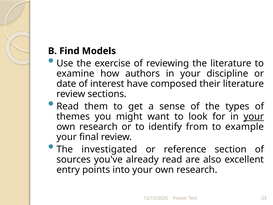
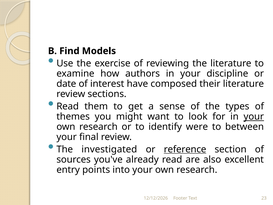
from: from -> were
example: example -> between
reference underline: none -> present
